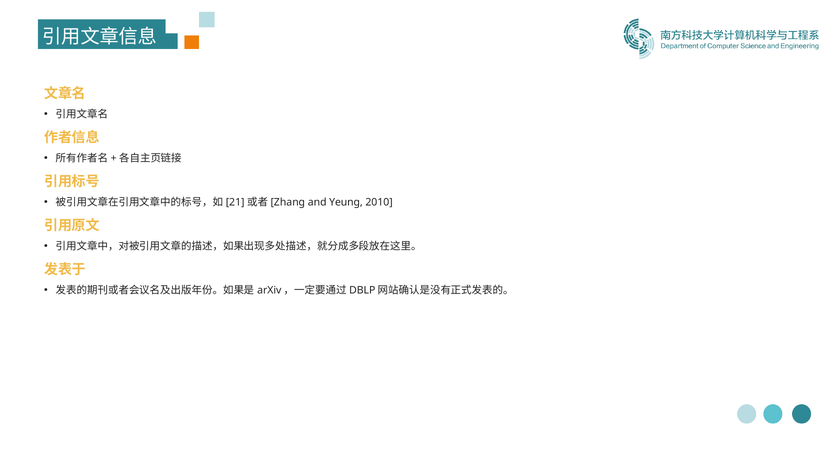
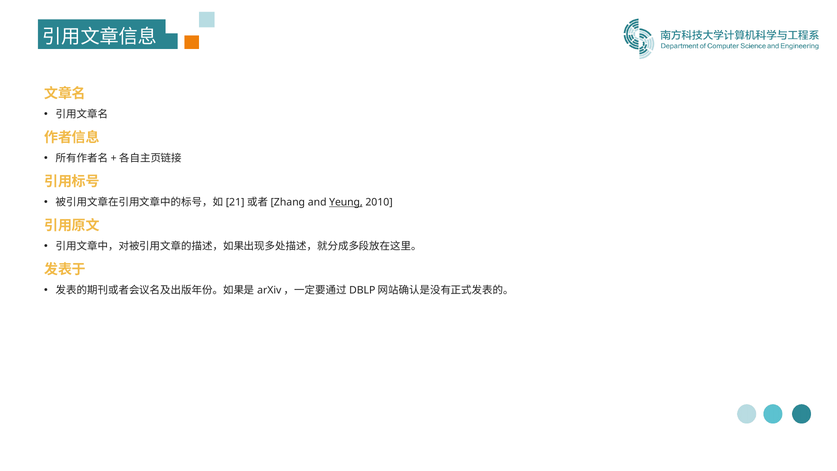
Yeung underline: none -> present
